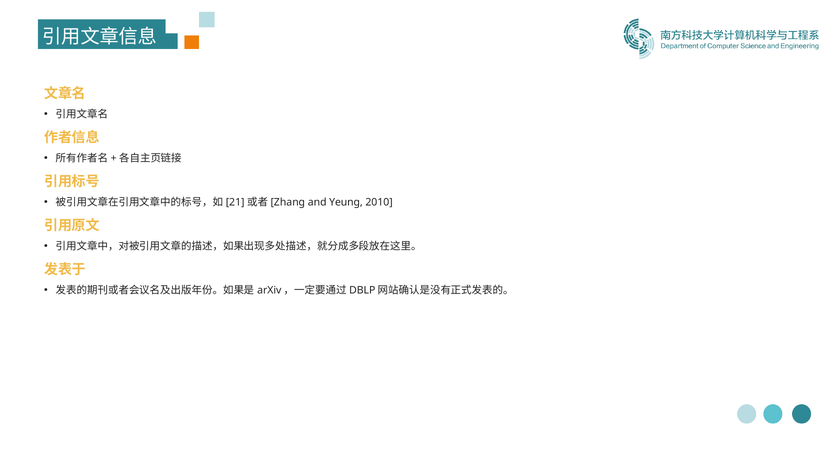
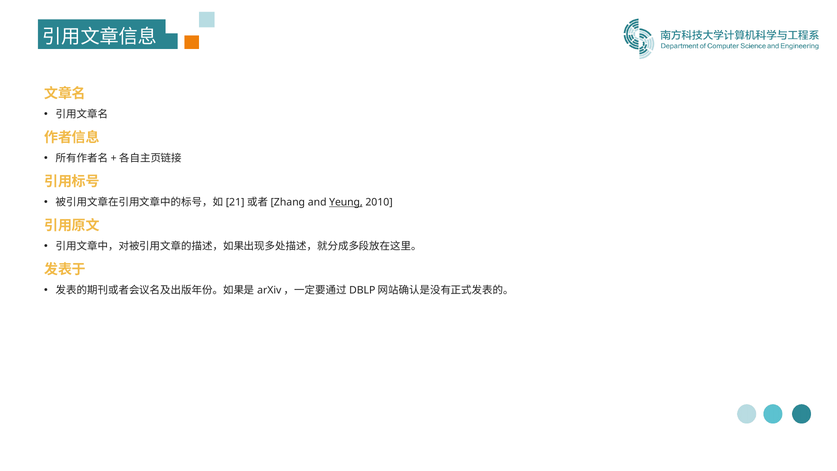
Yeung underline: none -> present
